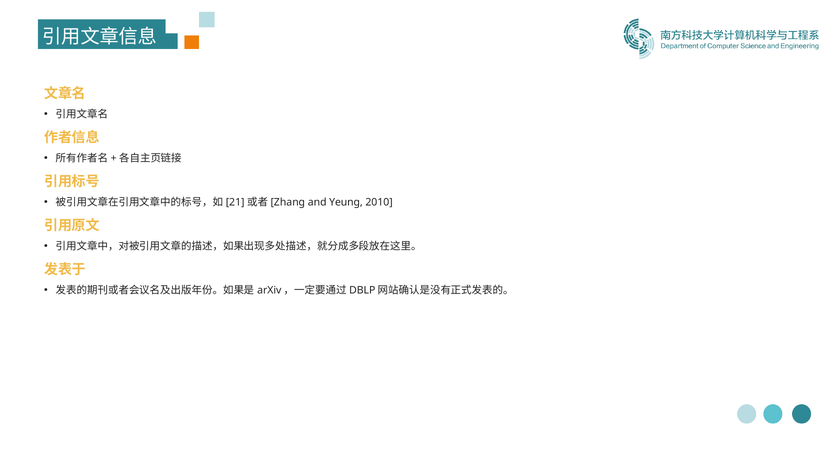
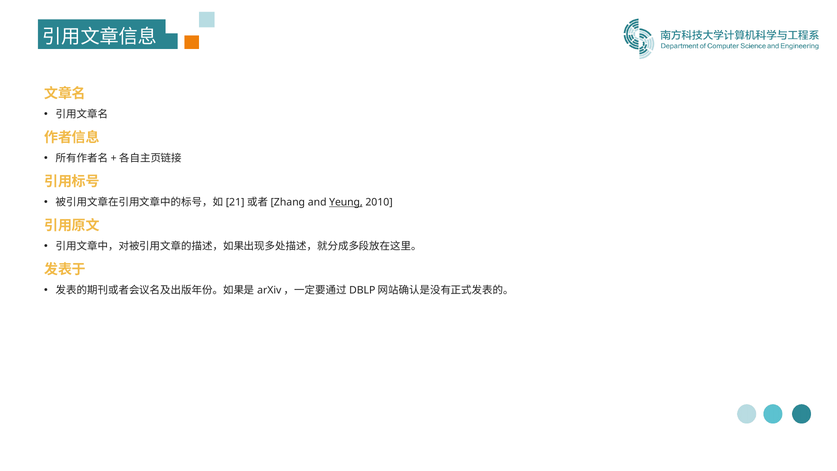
Yeung underline: none -> present
